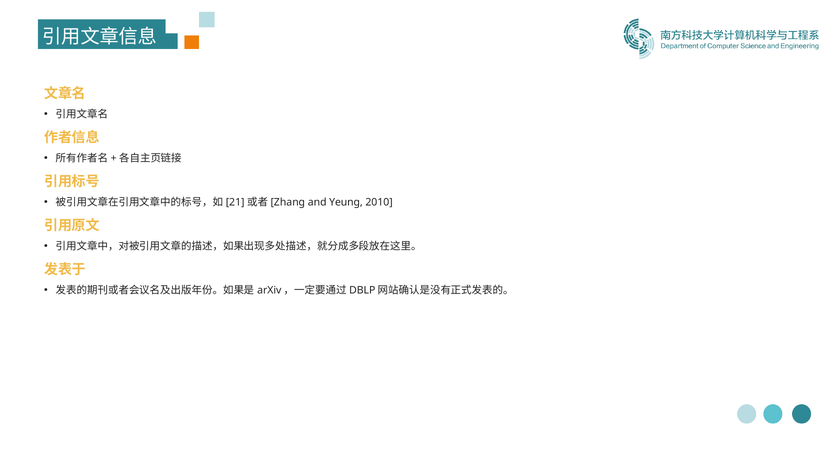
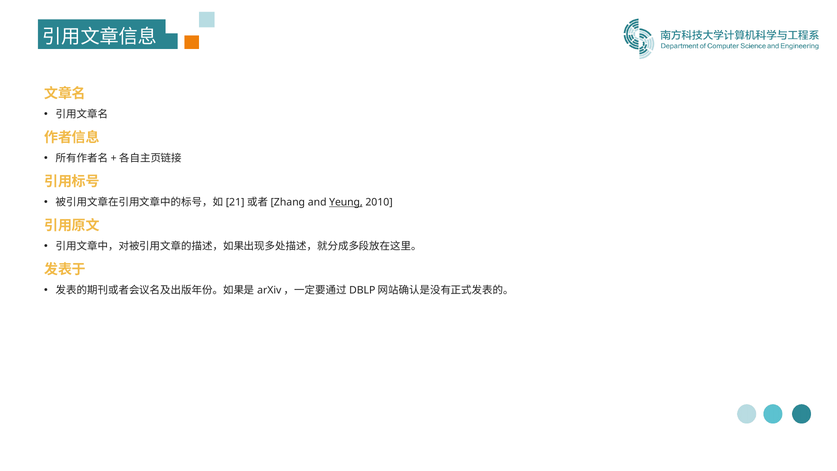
Yeung underline: none -> present
